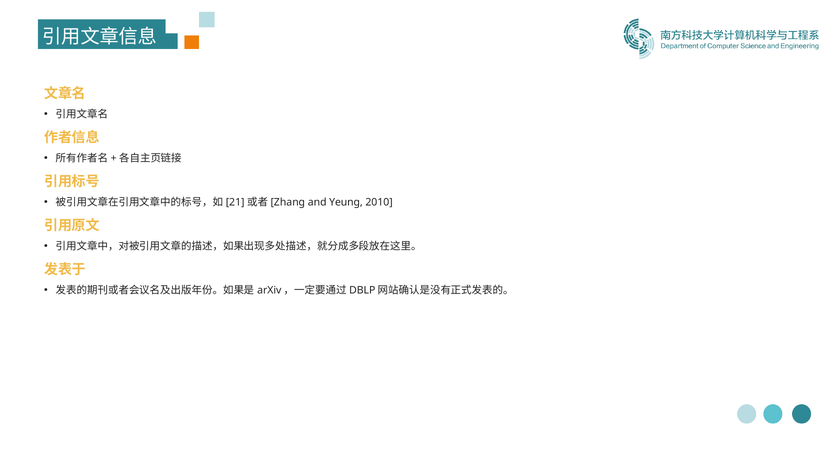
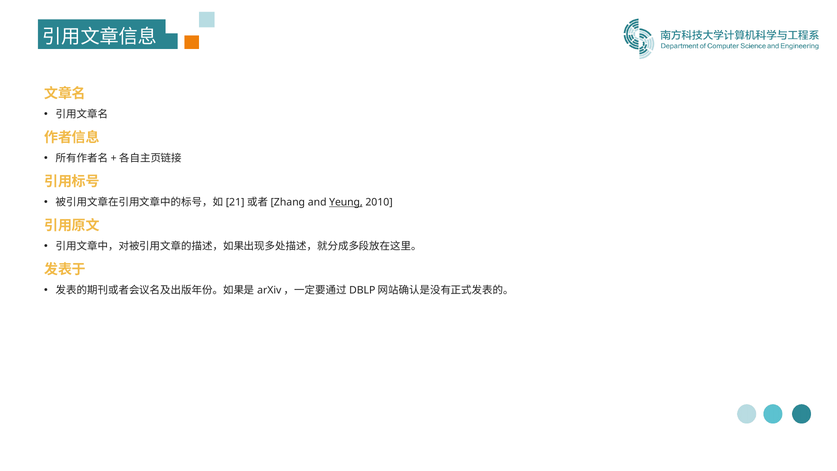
Yeung underline: none -> present
